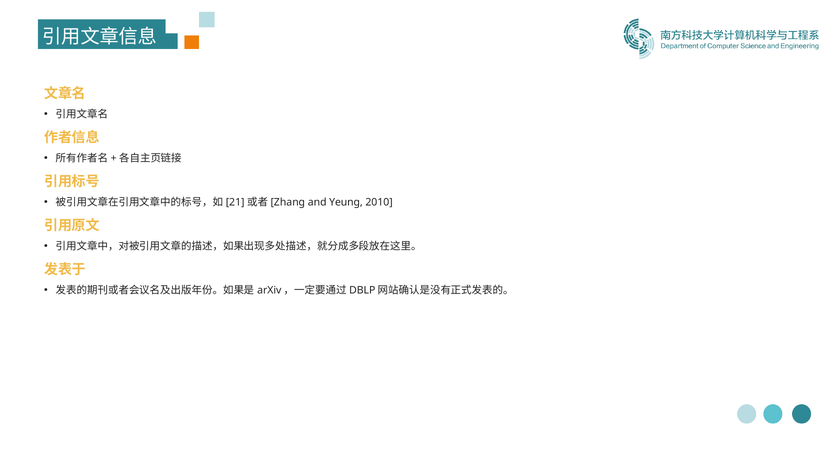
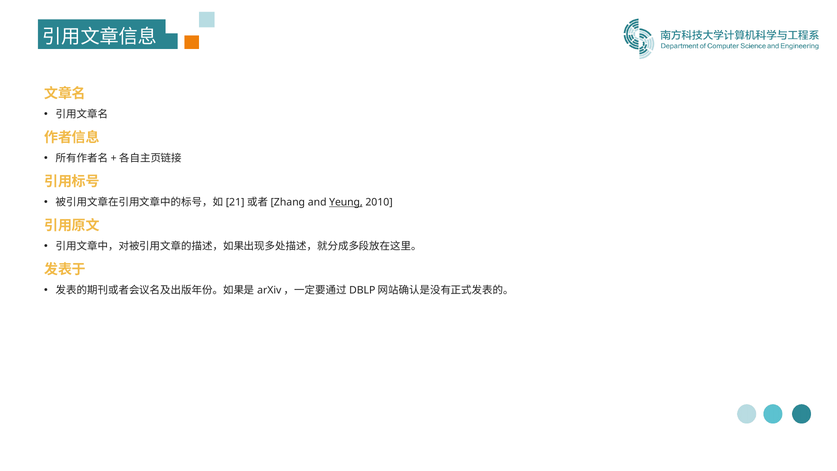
Yeung underline: none -> present
